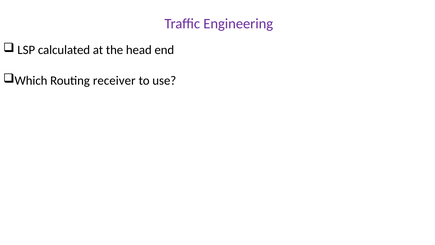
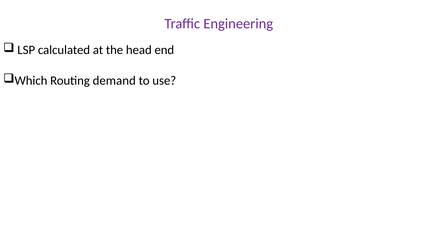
receiver: receiver -> demand
